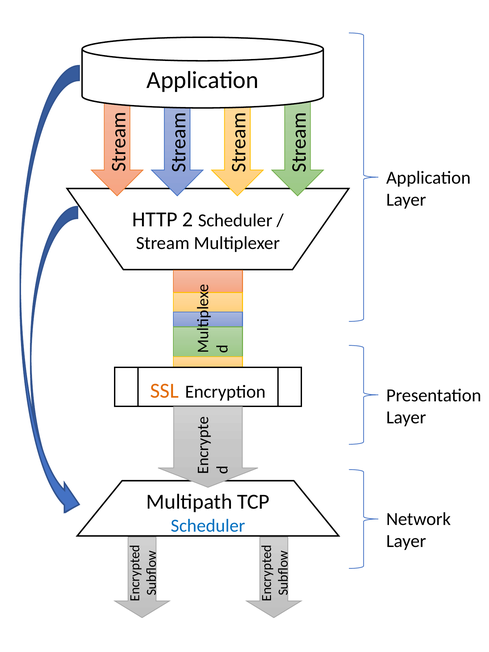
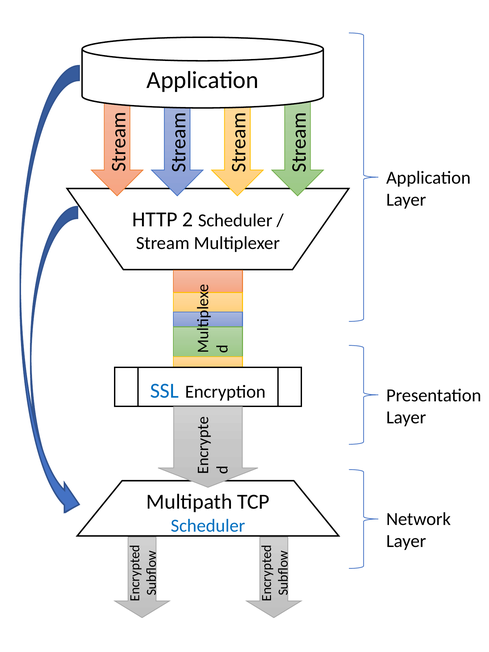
SSL colour: orange -> blue
